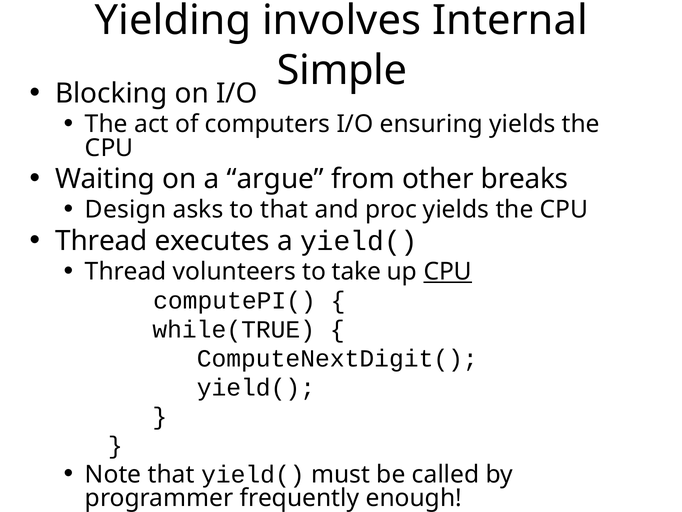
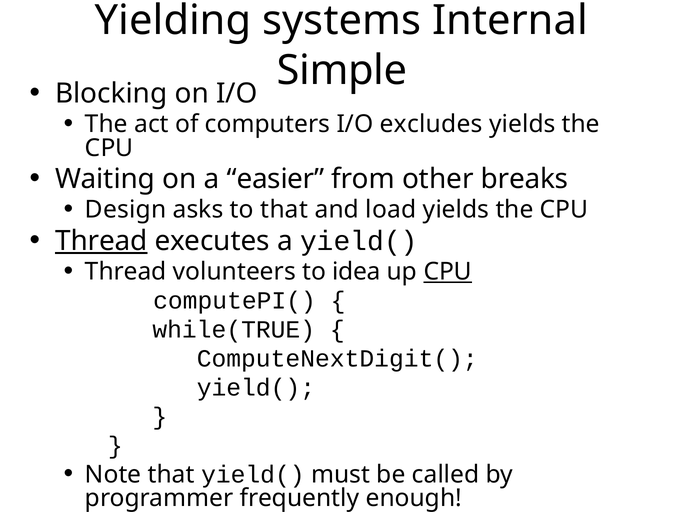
involves: involves -> systems
ensuring: ensuring -> excludes
argue: argue -> easier
proc: proc -> load
Thread at (101, 241) underline: none -> present
take: take -> idea
